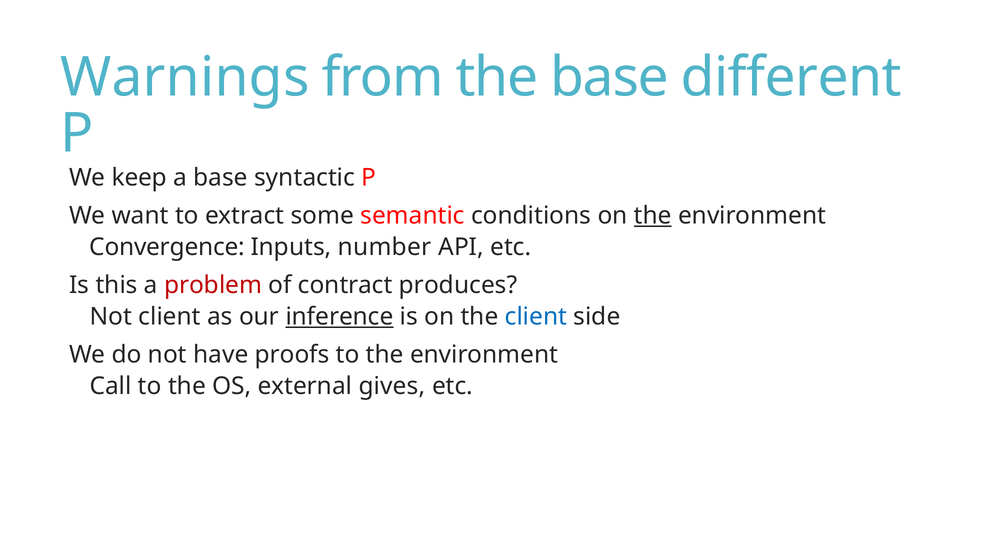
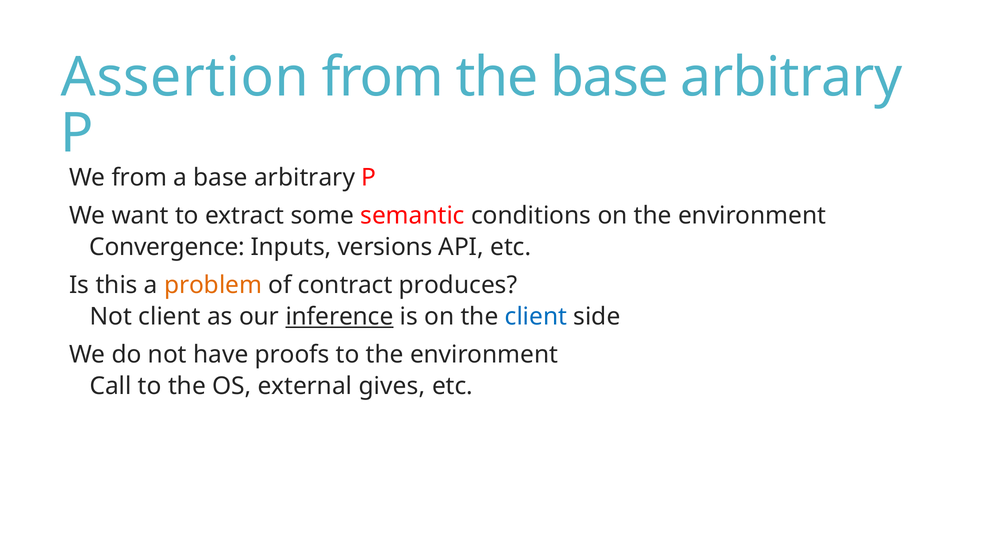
Warnings: Warnings -> Assertion
the base different: different -> arbitrary
We keep: keep -> from
a base syntactic: syntactic -> arbitrary
the at (653, 216) underline: present -> none
number: number -> versions
problem colour: red -> orange
